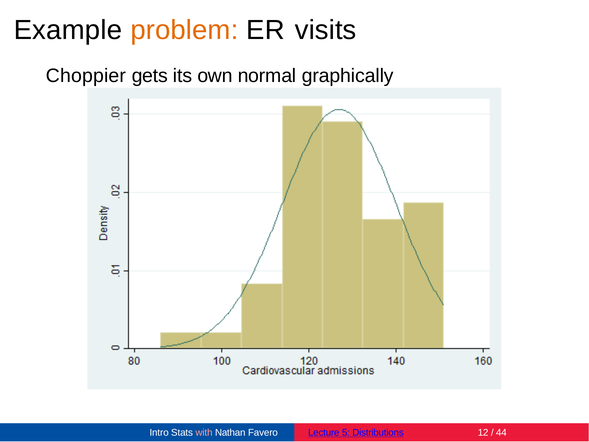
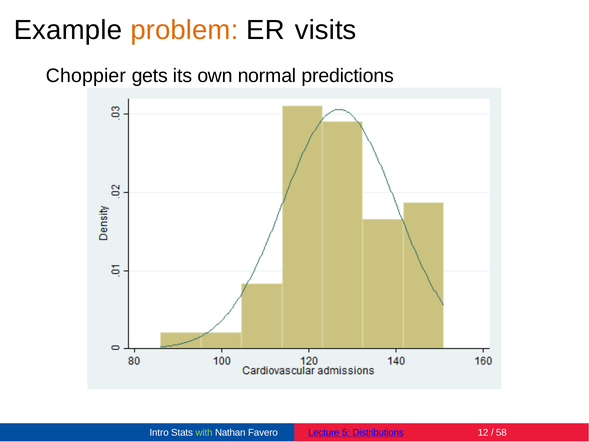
graphically: graphically -> predictions
with colour: pink -> light green
44: 44 -> 58
